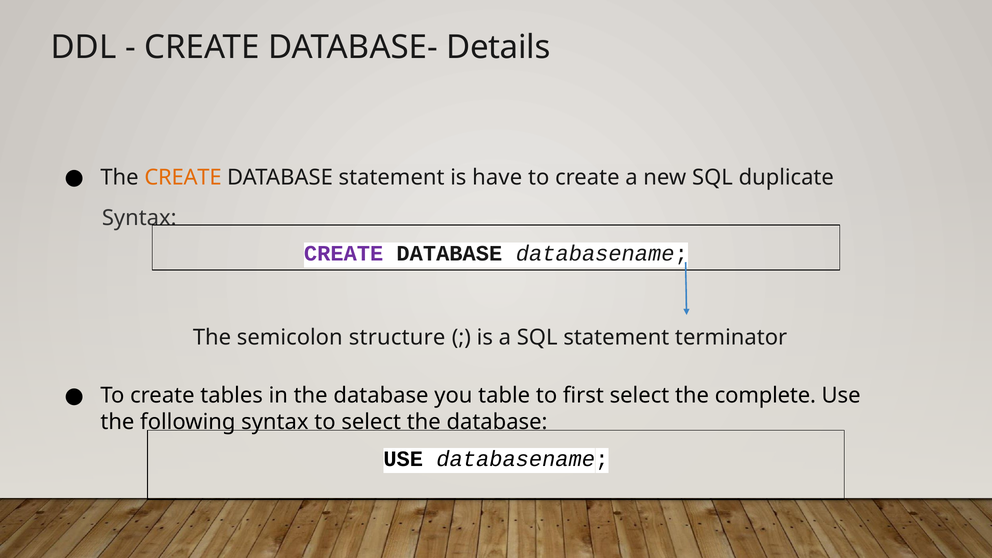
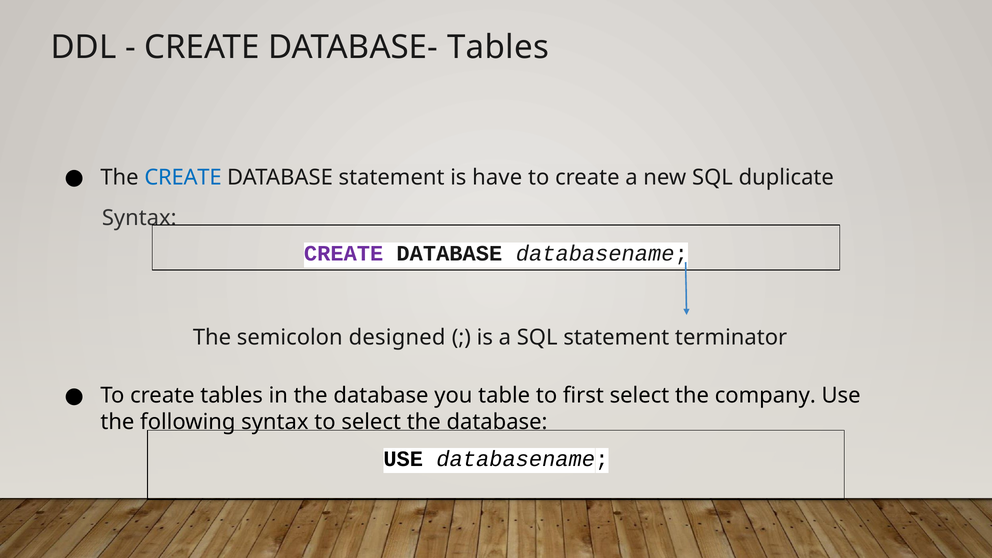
DATABASE- Details: Details -> Tables
CREATE at (183, 177) colour: orange -> blue
structure: structure -> designed
complete: complete -> company
